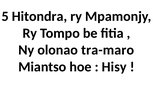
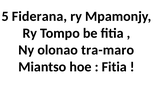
Hitondra: Hitondra -> Fiderana
Hisy at (114, 67): Hisy -> Fitia
